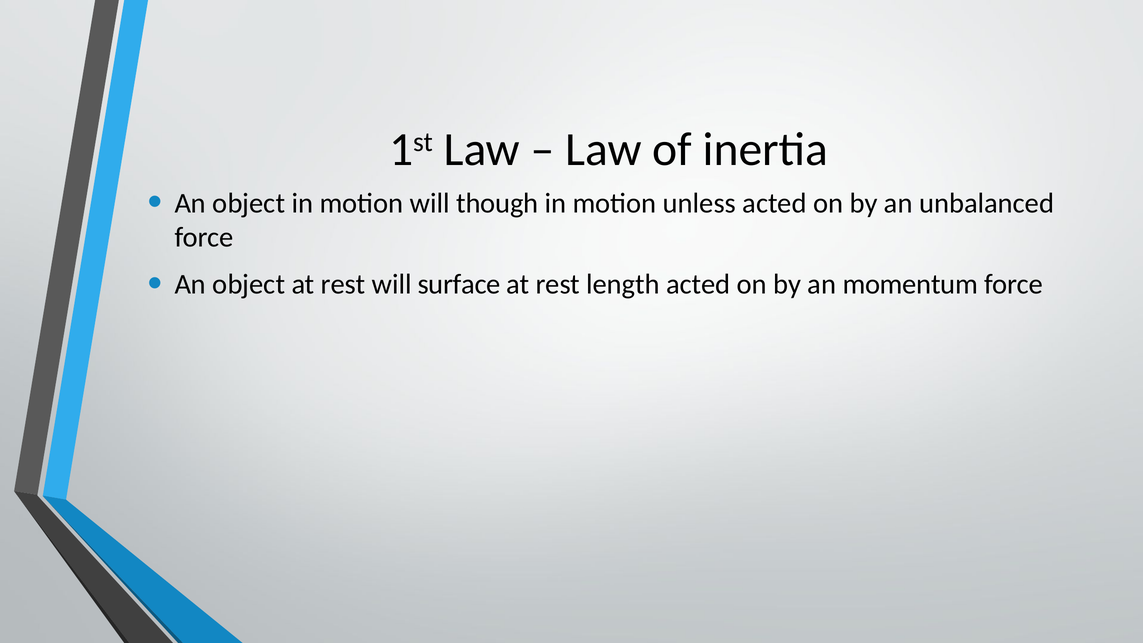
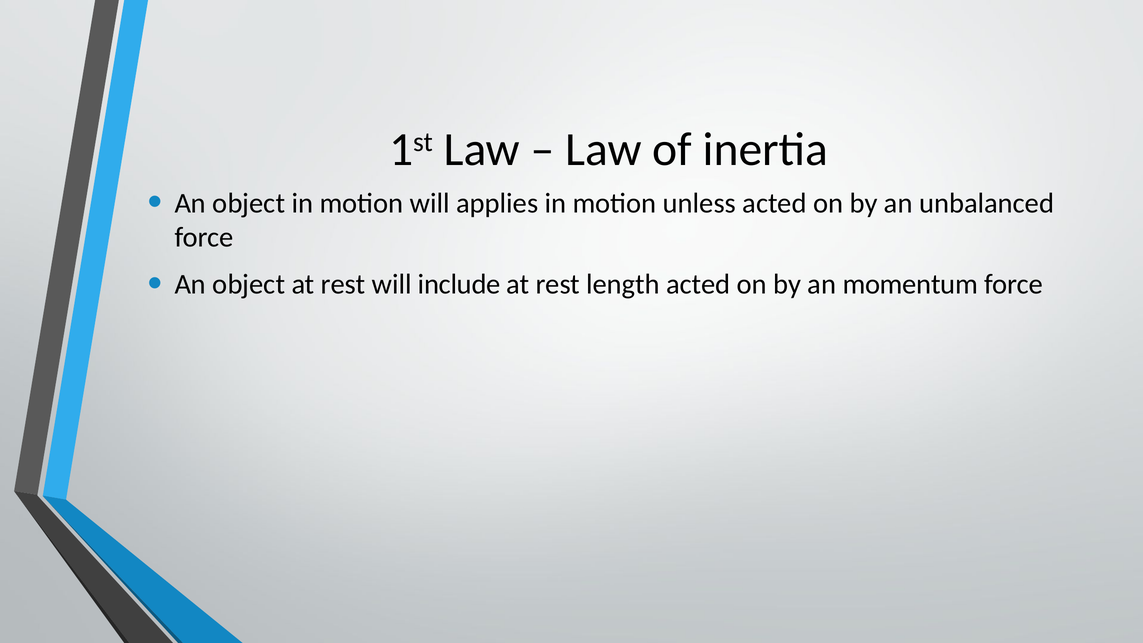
though: though -> applies
surface: surface -> include
